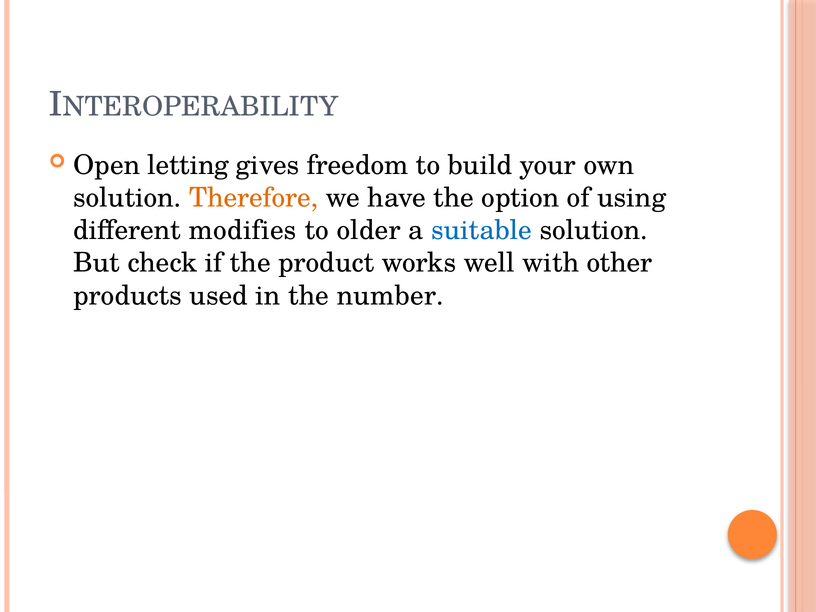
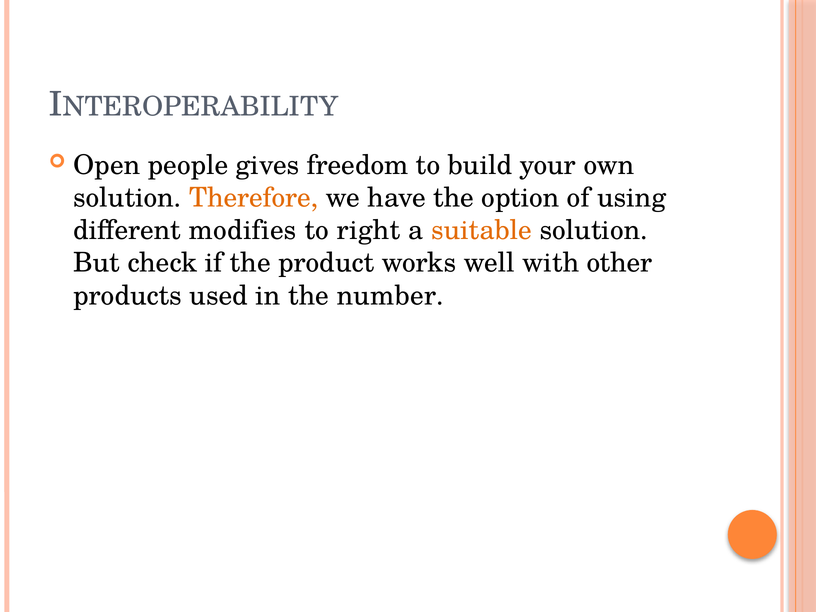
letting: letting -> people
older: older -> right
suitable colour: blue -> orange
